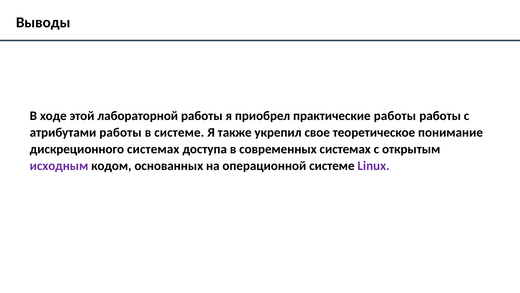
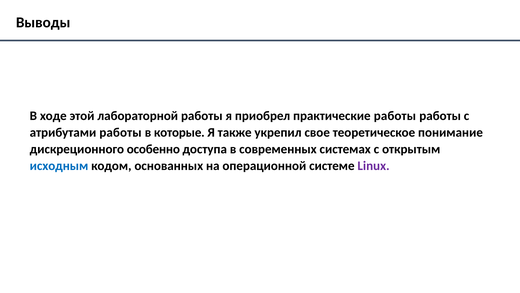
в системе: системе -> которые
дискреционного системах: системах -> особенно
исходным colour: purple -> blue
